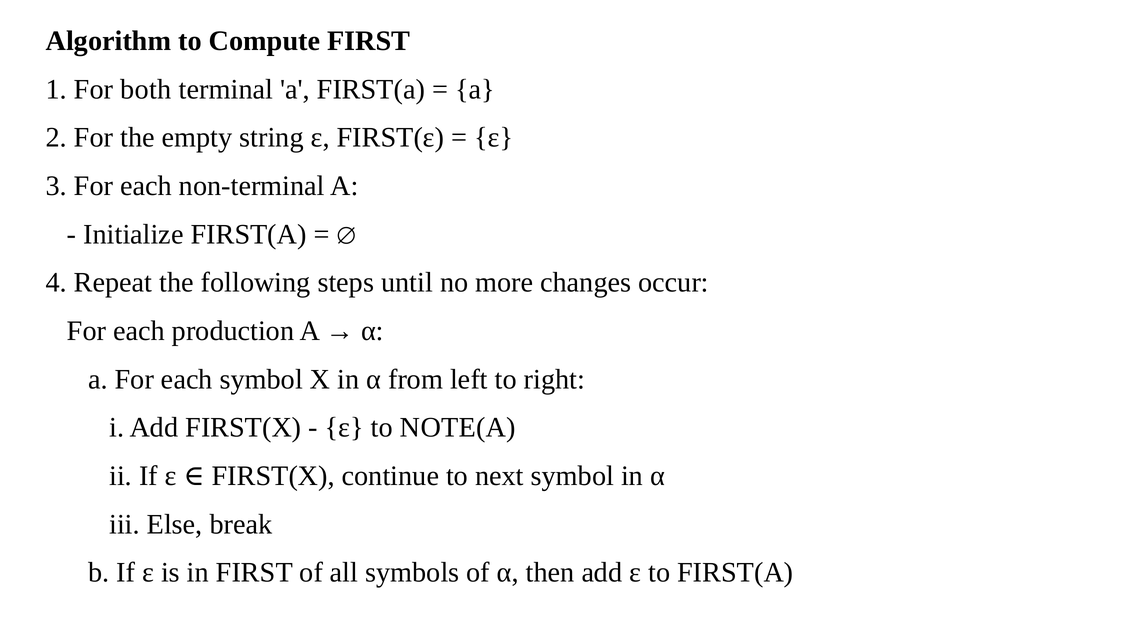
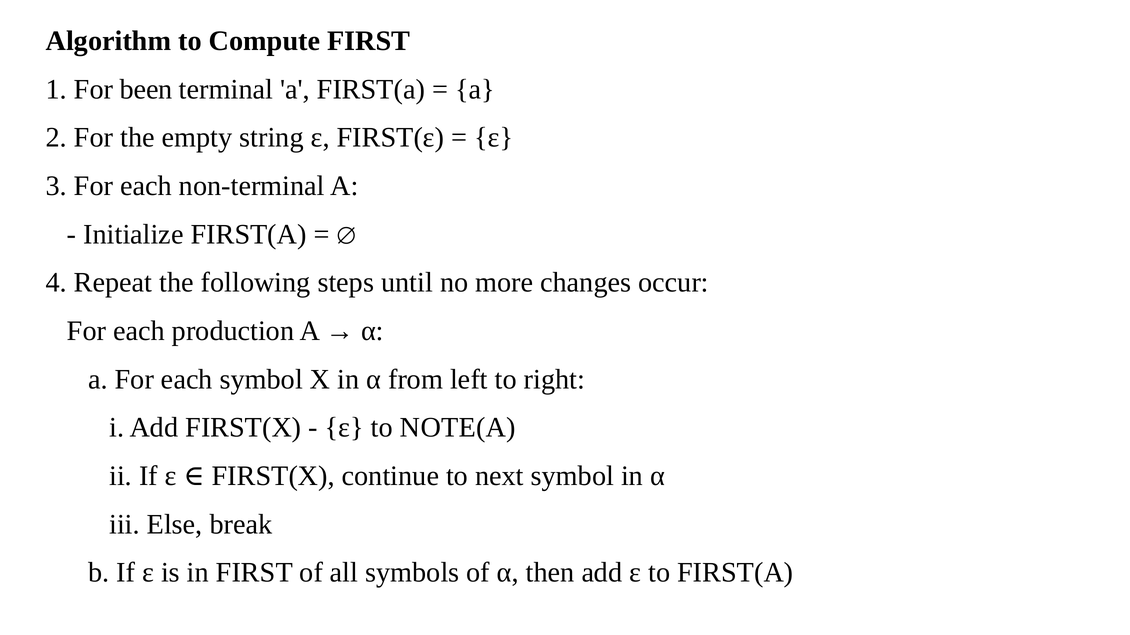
both: both -> been
